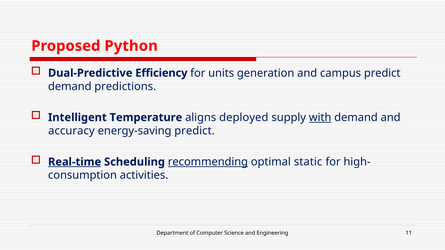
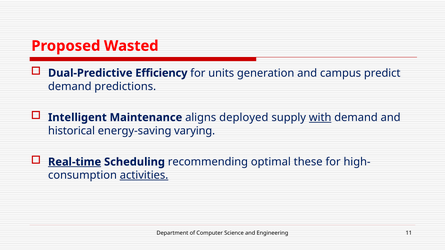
Python: Python -> Wasted
Temperature: Temperature -> Maintenance
accuracy: accuracy -> historical
energy-saving predict: predict -> varying
recommending underline: present -> none
static: static -> these
activities underline: none -> present
